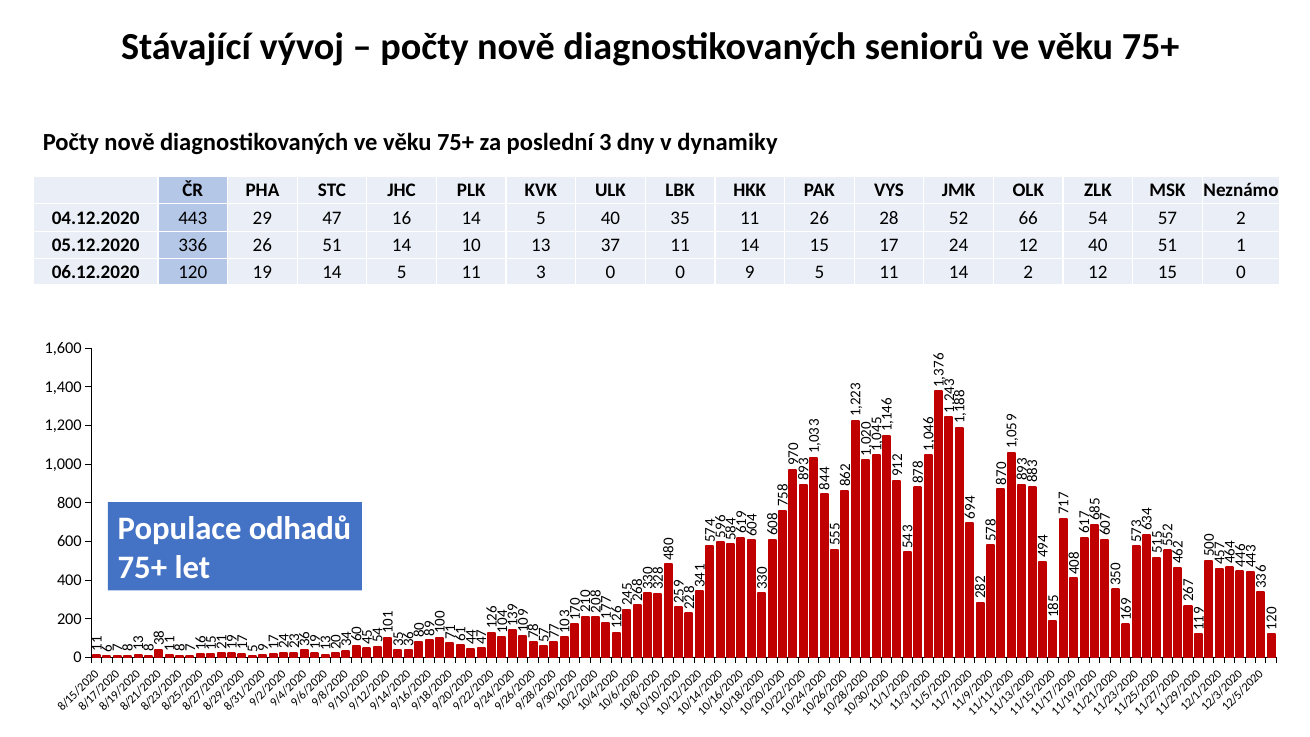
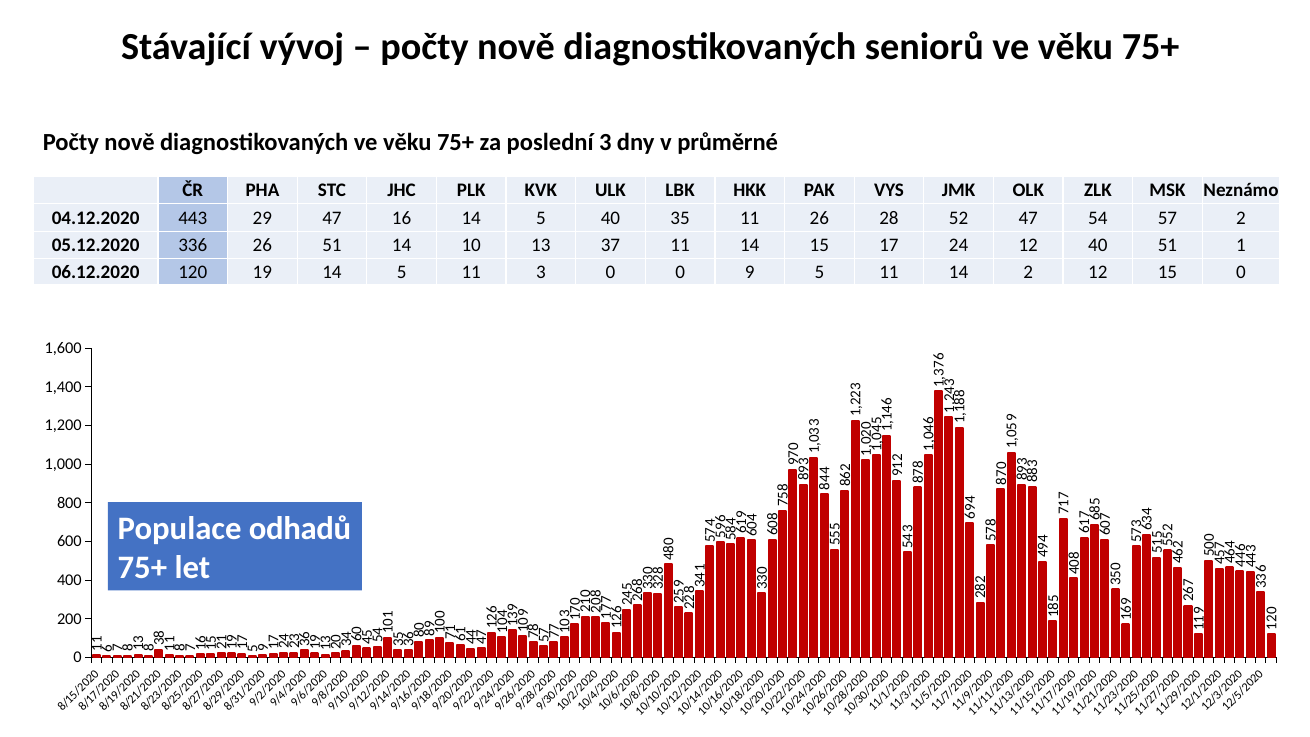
dynamiky: dynamiky -> průměrné
52 66: 66 -> 47
